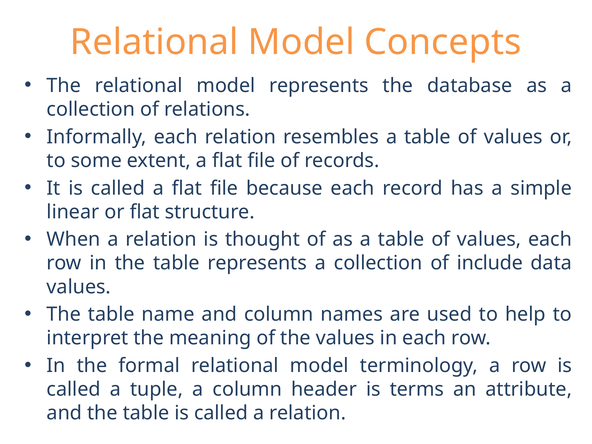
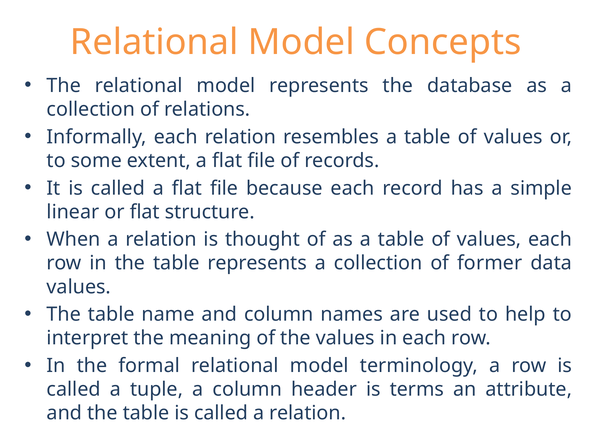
include: include -> former
